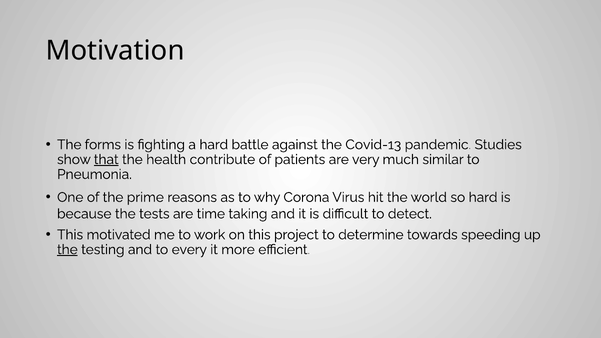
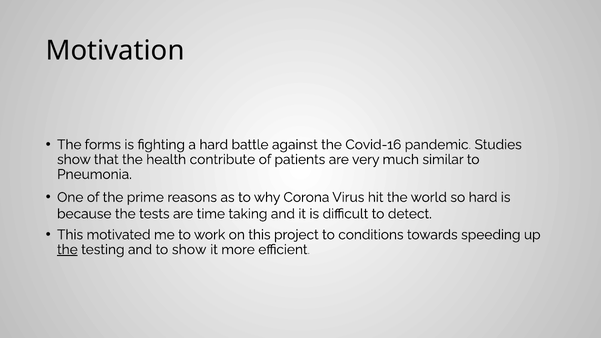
Covid-13: Covid-13 -> Covid-16
that underline: present -> none
determine: determine -> conditions
to every: every -> show
